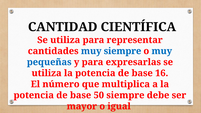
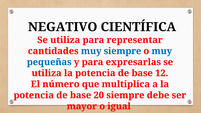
CANTIDAD: CANTIDAD -> NEGATIVO
16: 16 -> 12
50: 50 -> 20
